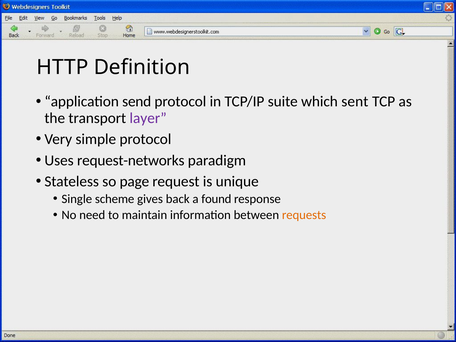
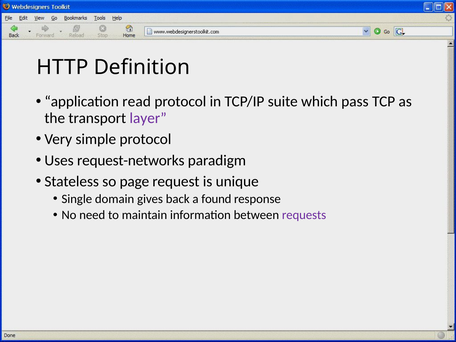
send: send -> read
sent: sent -> pass
scheme: scheme -> domain
requests colour: orange -> purple
